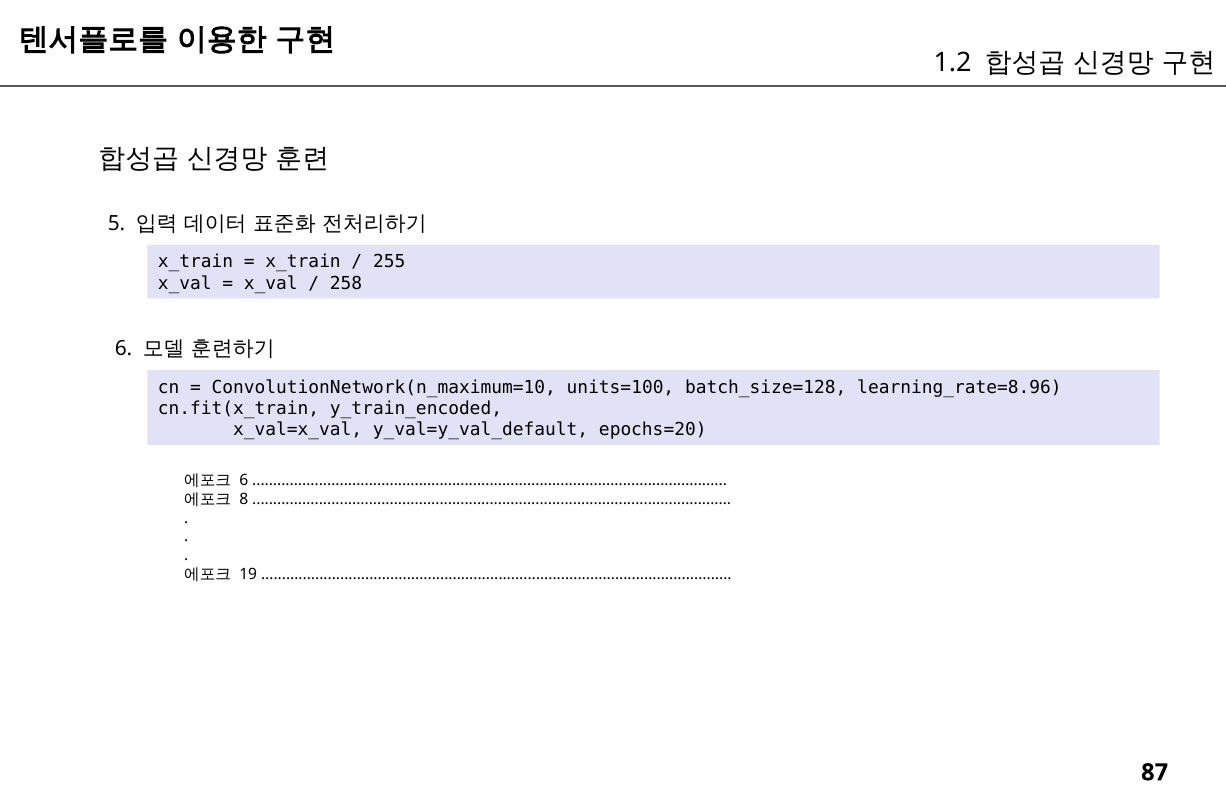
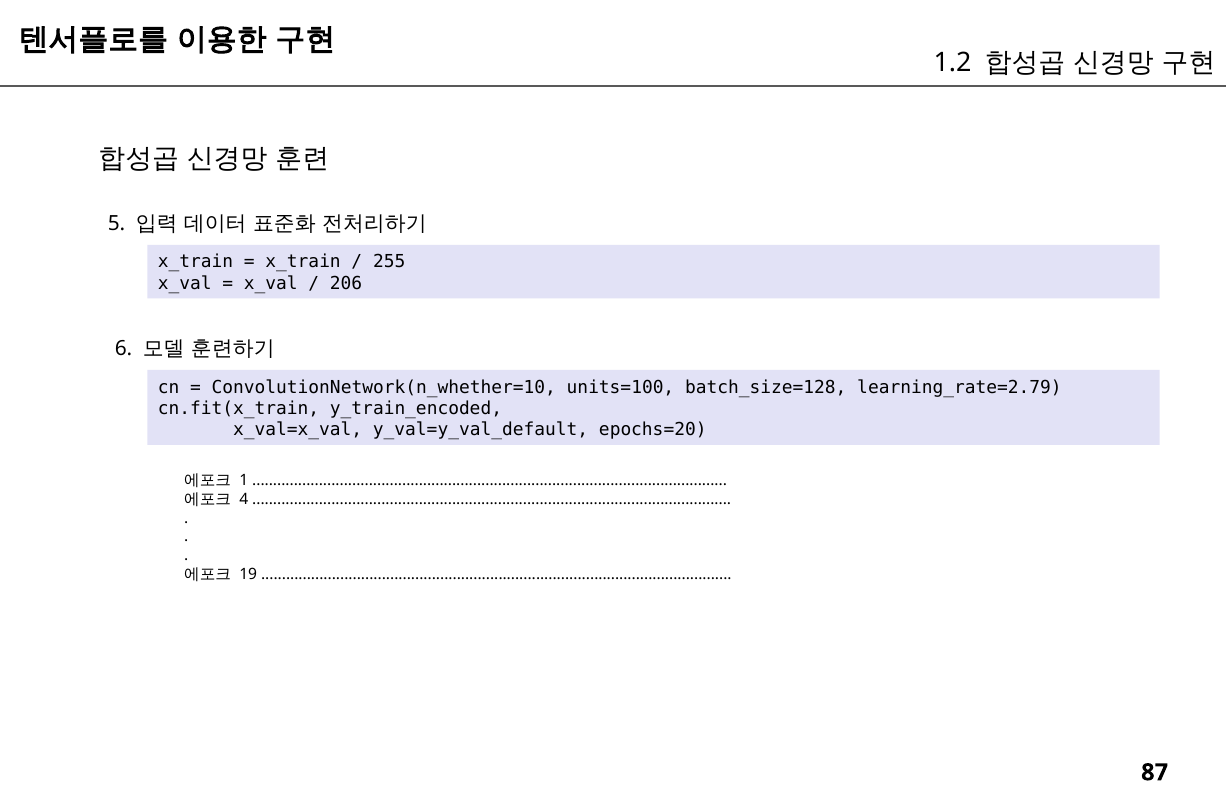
258: 258 -> 206
ConvolutionNetwork(n_maximum=10: ConvolutionNetwork(n_maximum=10 -> ConvolutionNetwork(n_whether=10
learning_rate=8.96: learning_rate=8.96 -> learning_rate=2.79
6 at (244, 481): 6 -> 1
8: 8 -> 4
